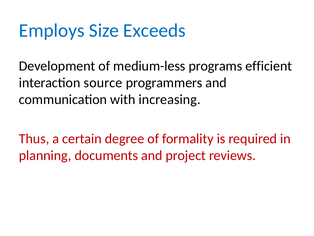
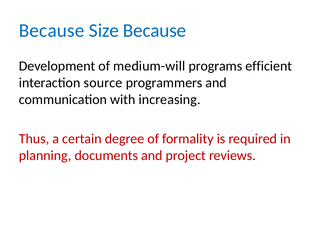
Employs at (52, 30): Employs -> Because
Size Exceeds: Exceeds -> Because
medium-less: medium-less -> medium-will
